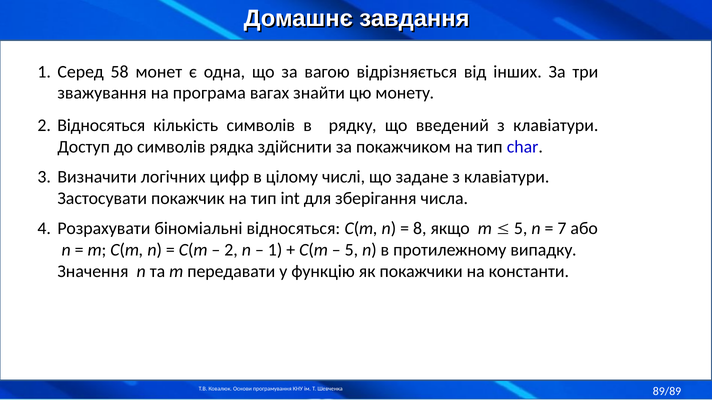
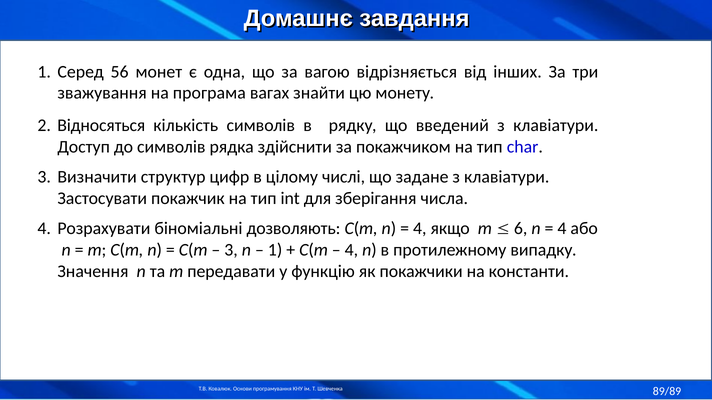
58: 58 -> 56
логічних: логічних -> структур
біноміальні відносяться: відносяться -> дозволяють
8 at (420, 229): 8 -> 4
5 at (521, 229): 5 -> 6
7 at (562, 229): 7 -> 4
2 at (231, 250): 2 -> 3
5 at (351, 250): 5 -> 4
